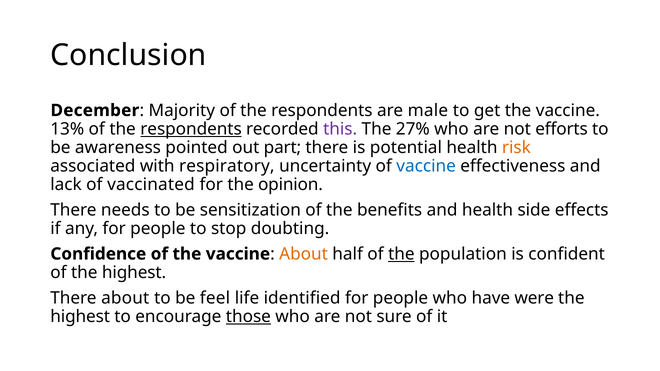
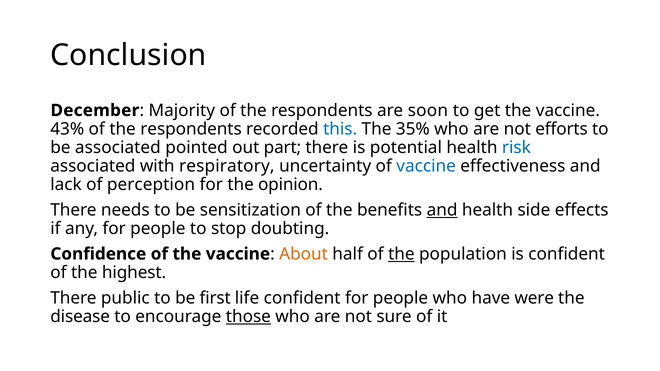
male: male -> soon
13%: 13% -> 43%
respondents at (191, 129) underline: present -> none
this colour: purple -> blue
27%: 27% -> 35%
be awareness: awareness -> associated
risk colour: orange -> blue
vaccinated: vaccinated -> perception
and at (442, 210) underline: none -> present
There about: about -> public
feel: feel -> first
life identified: identified -> confident
highest at (80, 317): highest -> disease
